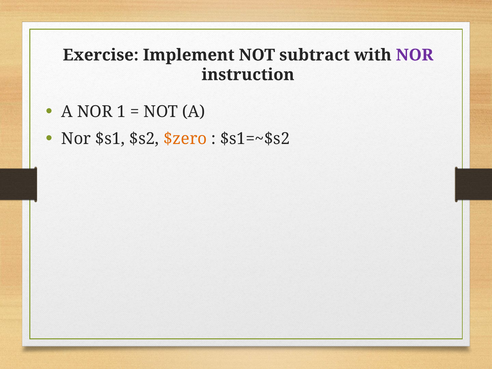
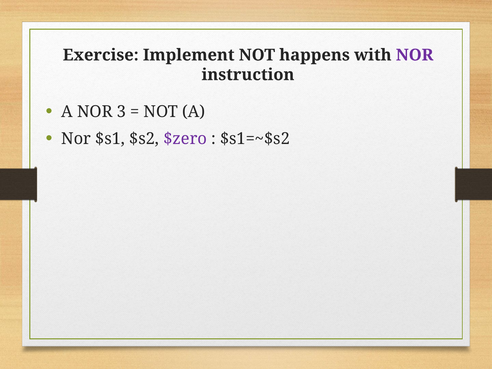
subtract: subtract -> happens
1: 1 -> 3
$zero colour: orange -> purple
